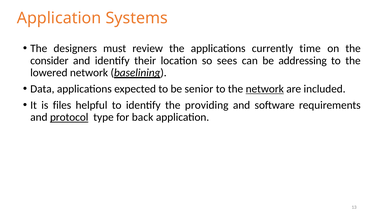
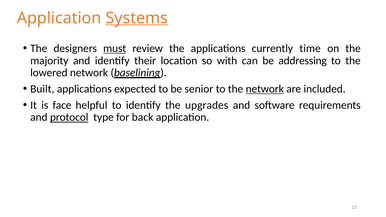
Systems underline: none -> present
must underline: none -> present
consider: consider -> majority
sees: sees -> with
Data: Data -> Built
files: files -> face
providing: providing -> upgrades
